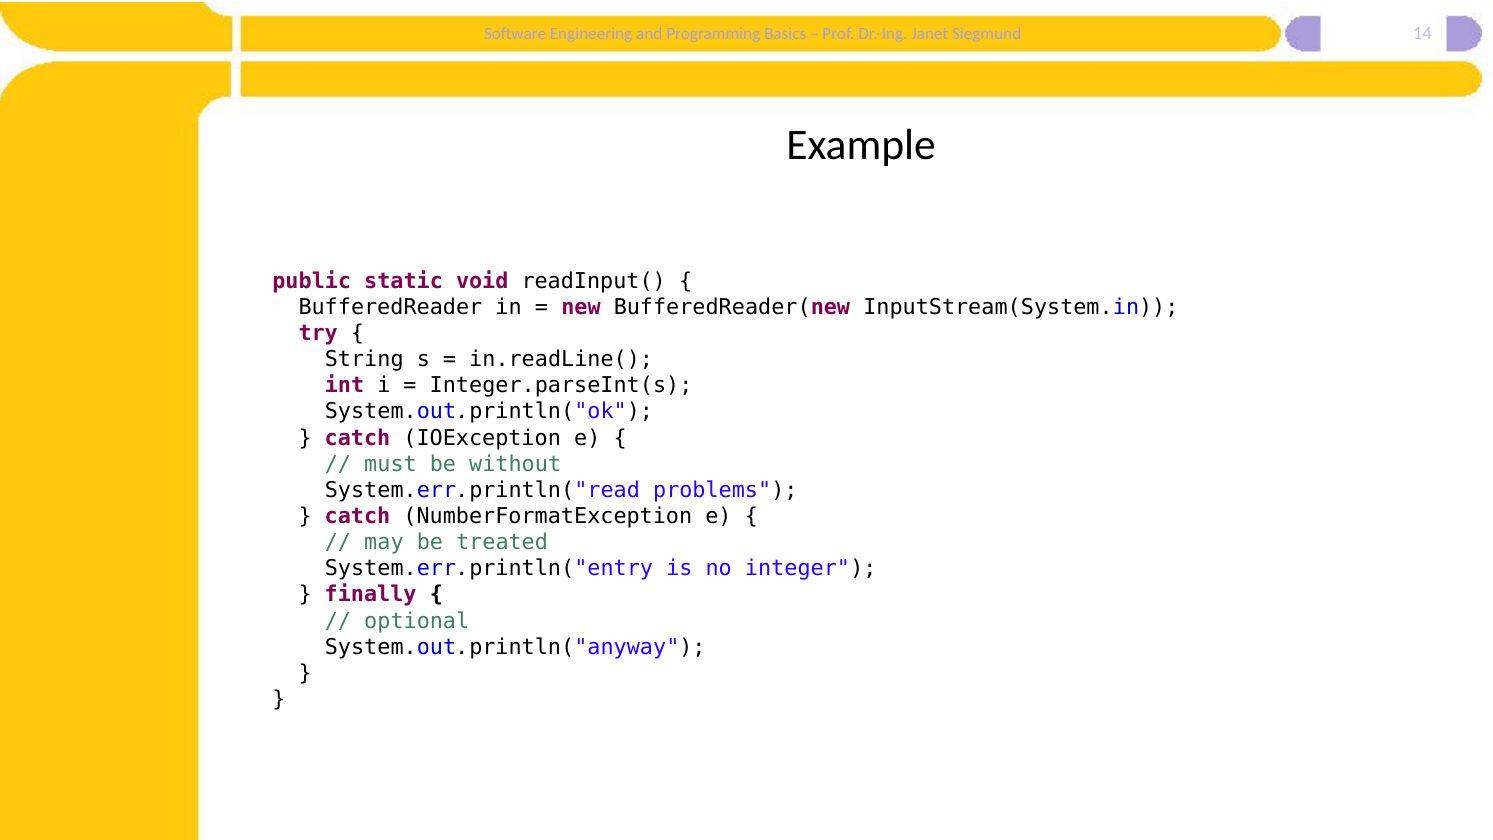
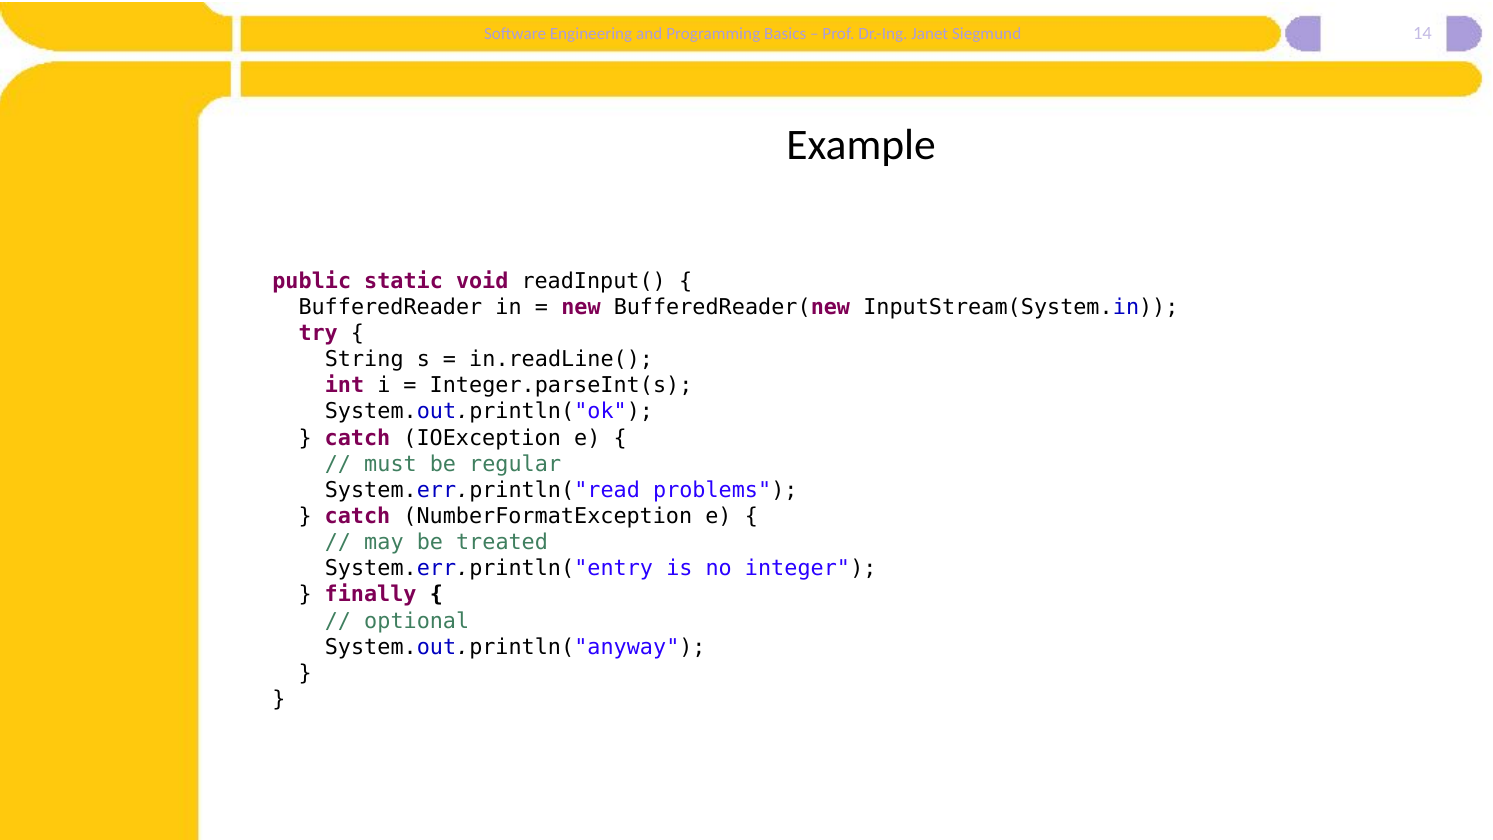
without: without -> regular
